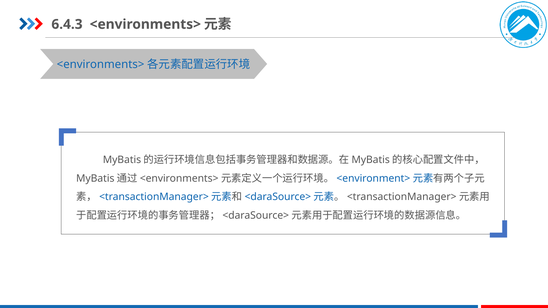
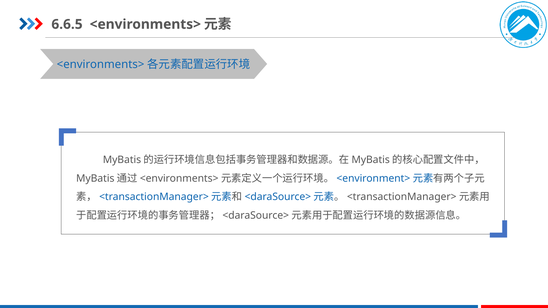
6.4.3: 6.4.3 -> 6.6.5
